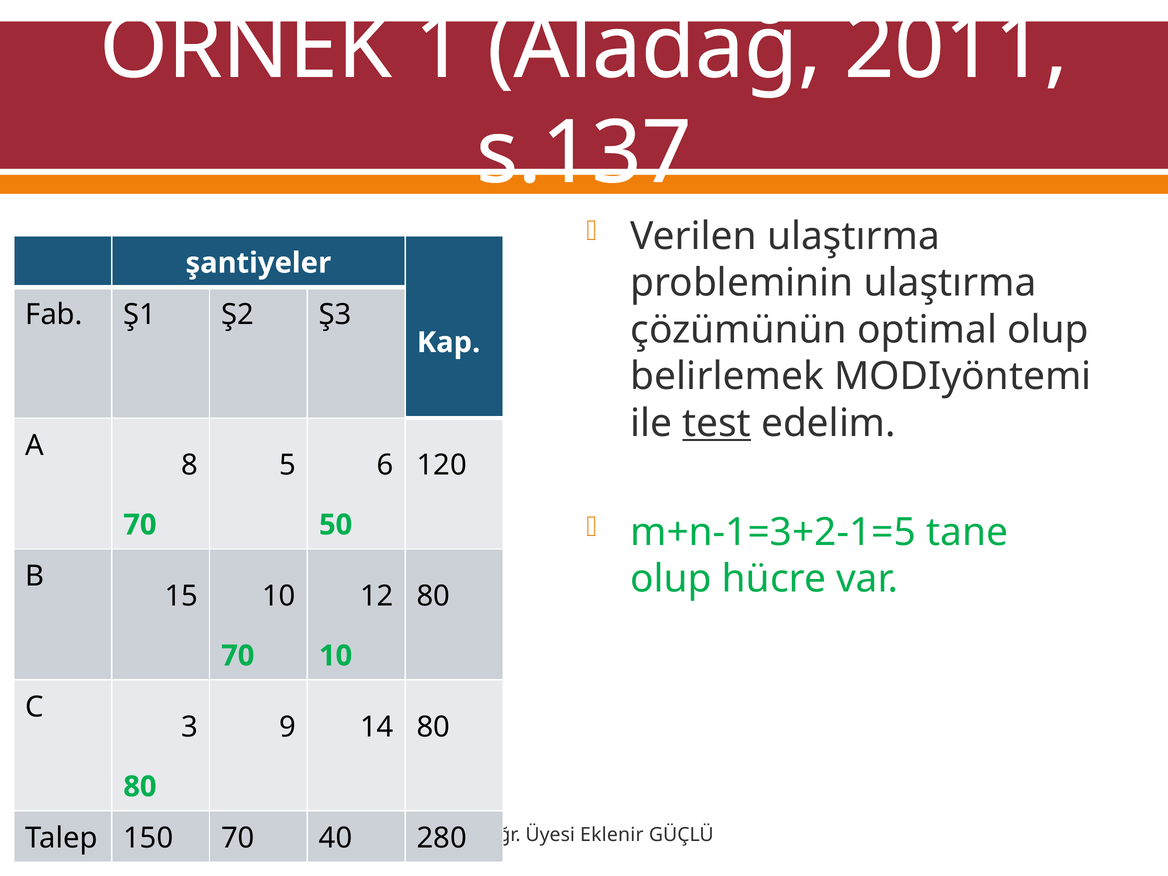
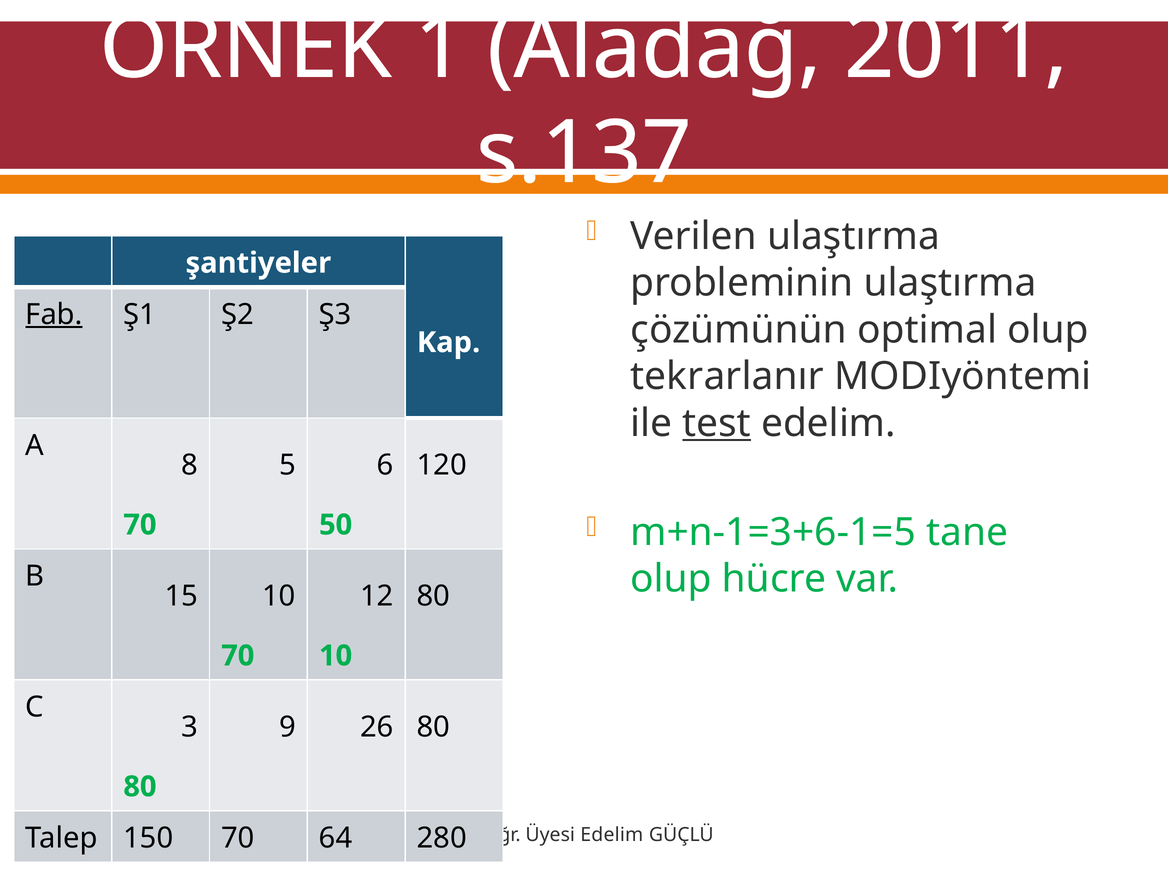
Fab underline: none -> present
belirlemek: belirlemek -> tekrarlanır
m+n-1=3+2-1=5: m+n-1=3+2-1=5 -> m+n-1=3+6-1=5
14: 14 -> 26
Üyesi Eklenir: Eklenir -> Edelim
40: 40 -> 64
